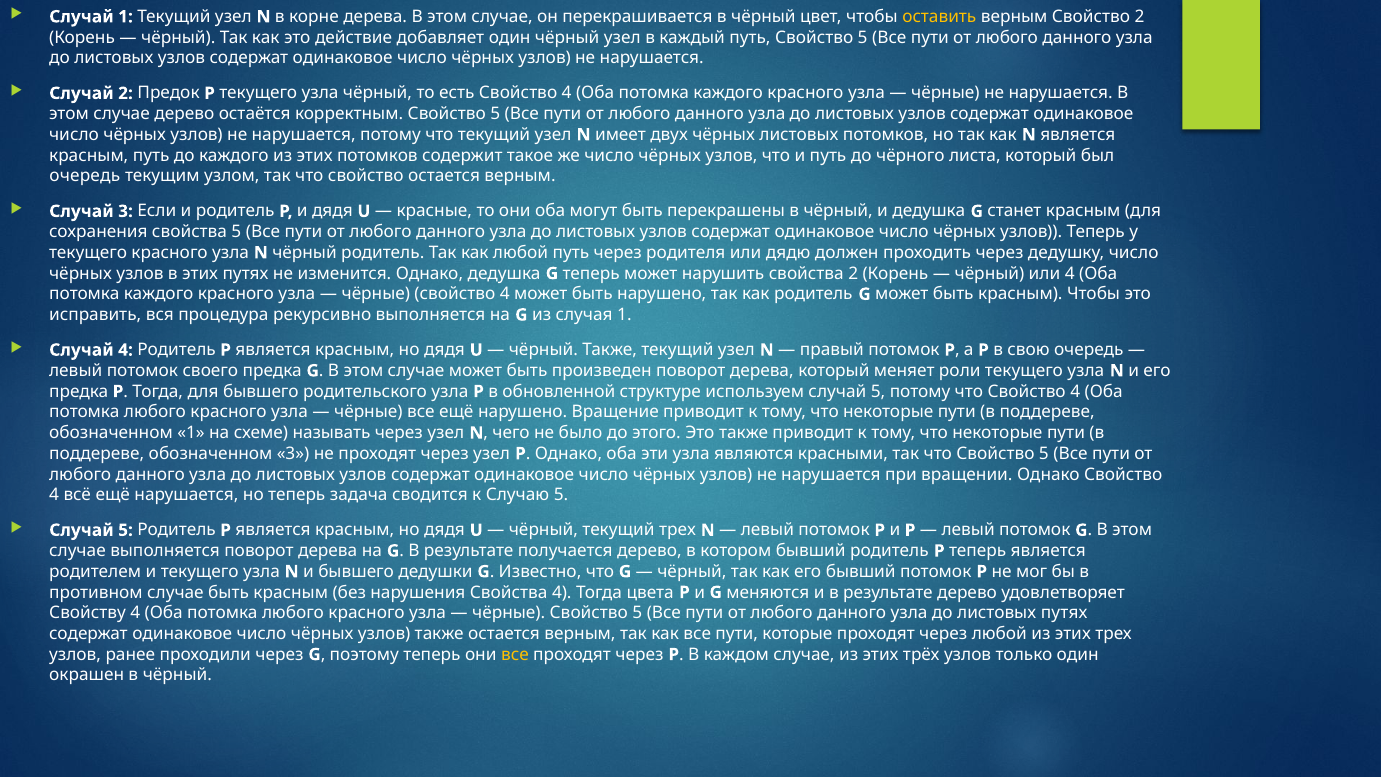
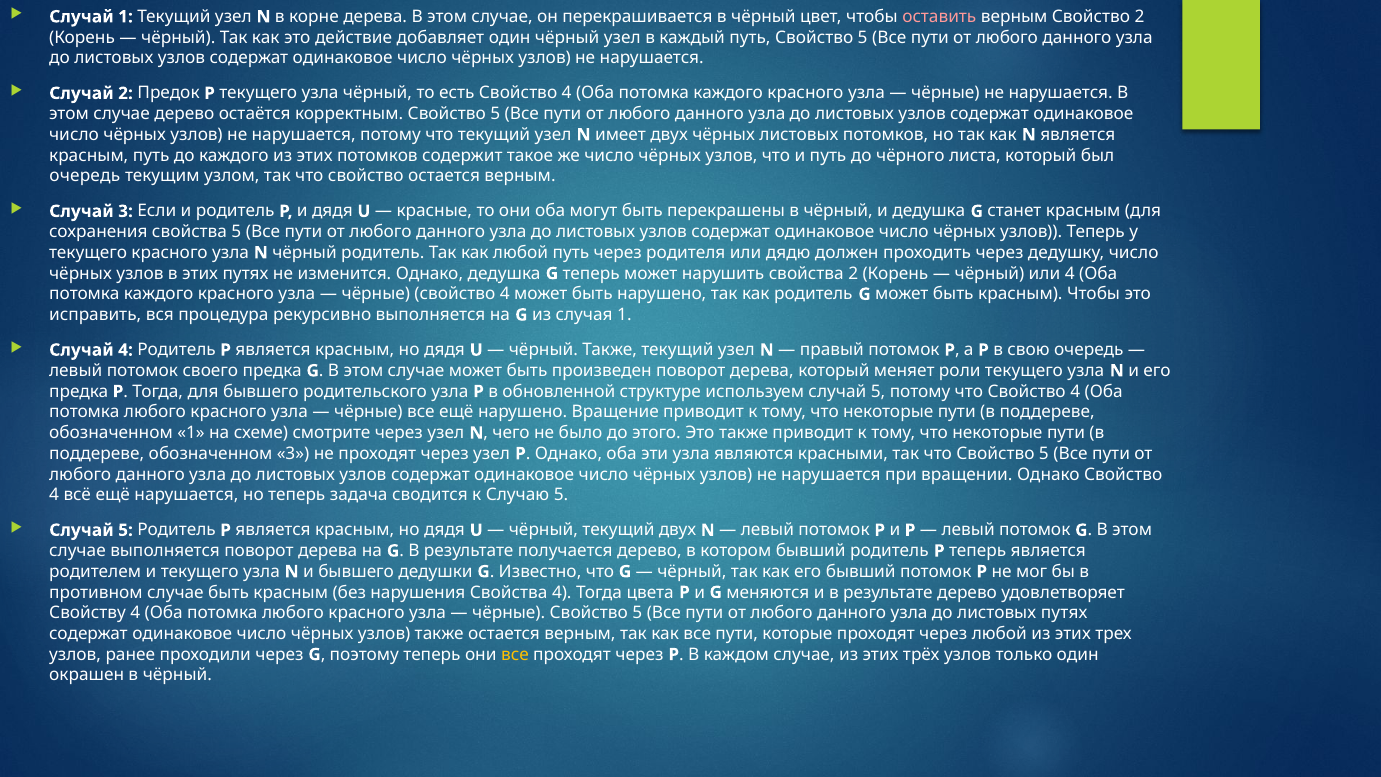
оставить colour: yellow -> pink
называть: называть -> смотрите
текущий трех: трех -> двух
